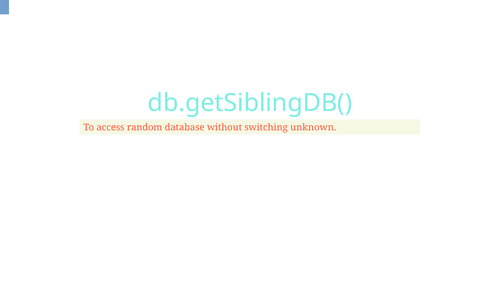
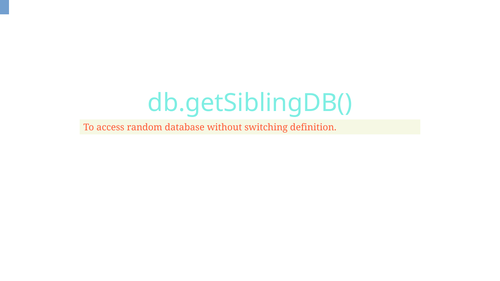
unknown: unknown -> definition
